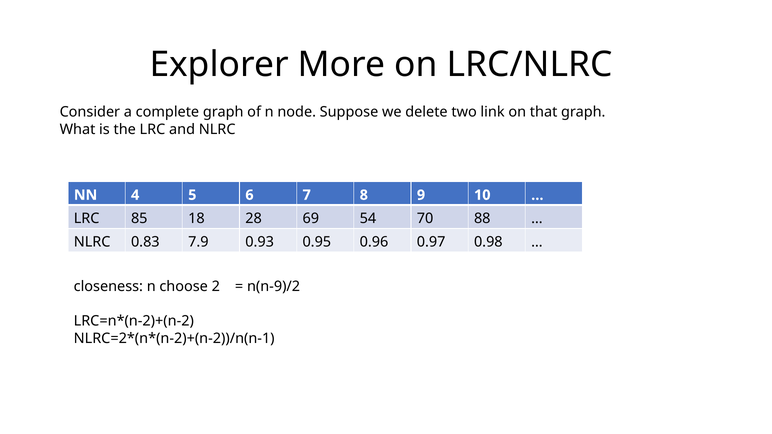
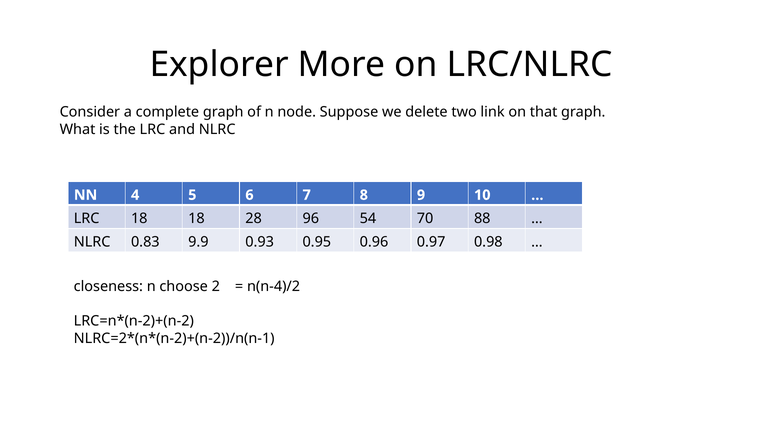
LRC 85: 85 -> 18
69: 69 -> 96
7.9: 7.9 -> 9.9
n(n-9)/2: n(n-9)/2 -> n(n-4)/2
